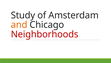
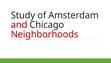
and colour: orange -> red
